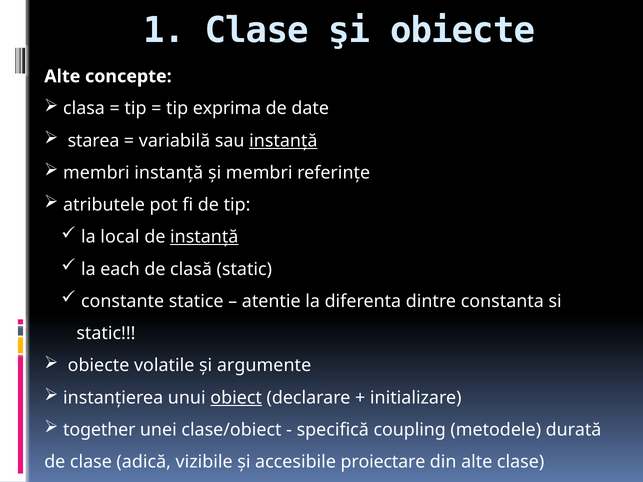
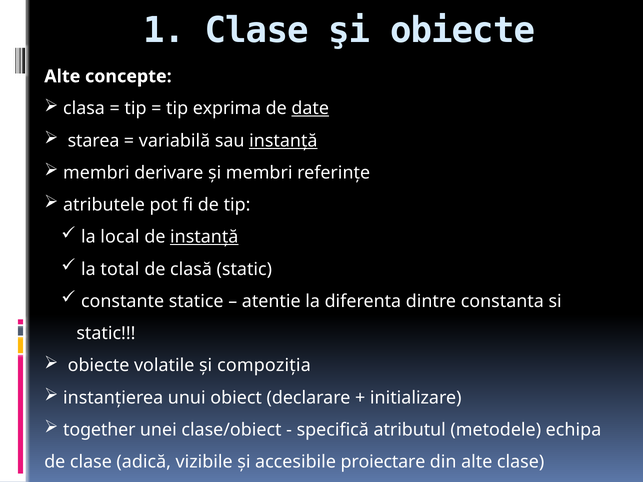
date underline: none -> present
membri instanţă: instanţă -> derivare
each: each -> total
argumente: argumente -> compoziţia
obiect underline: present -> none
coupling: coupling -> atributul
durată: durată -> echipa
